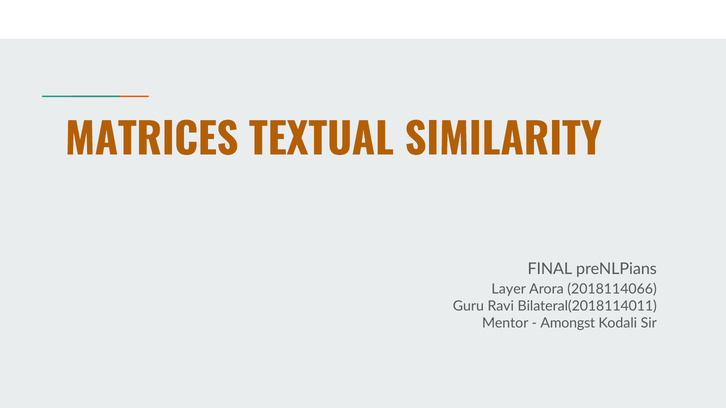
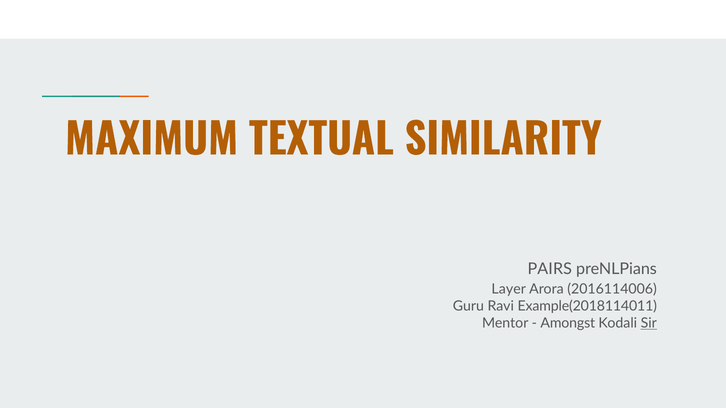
MATRICES: MATRICES -> MAXIMUM
FINAL: FINAL -> PAIRS
2018114066: 2018114066 -> 2016114006
Bilateral(2018114011: Bilateral(2018114011 -> Example(2018114011
Sir underline: none -> present
